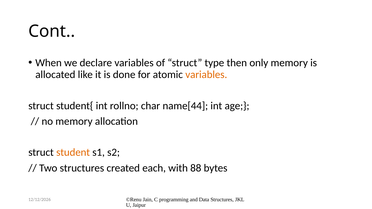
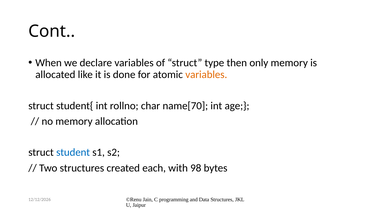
name[44: name[44 -> name[70
student colour: orange -> blue
88: 88 -> 98
